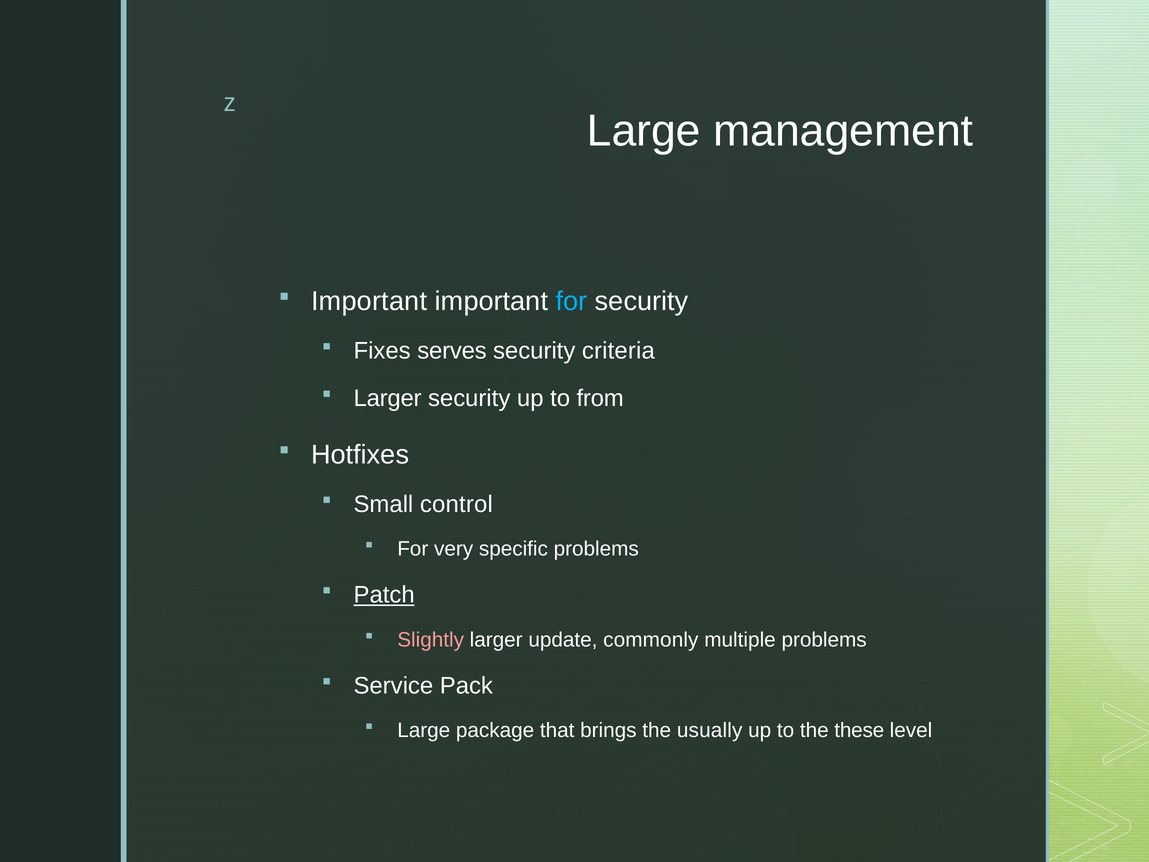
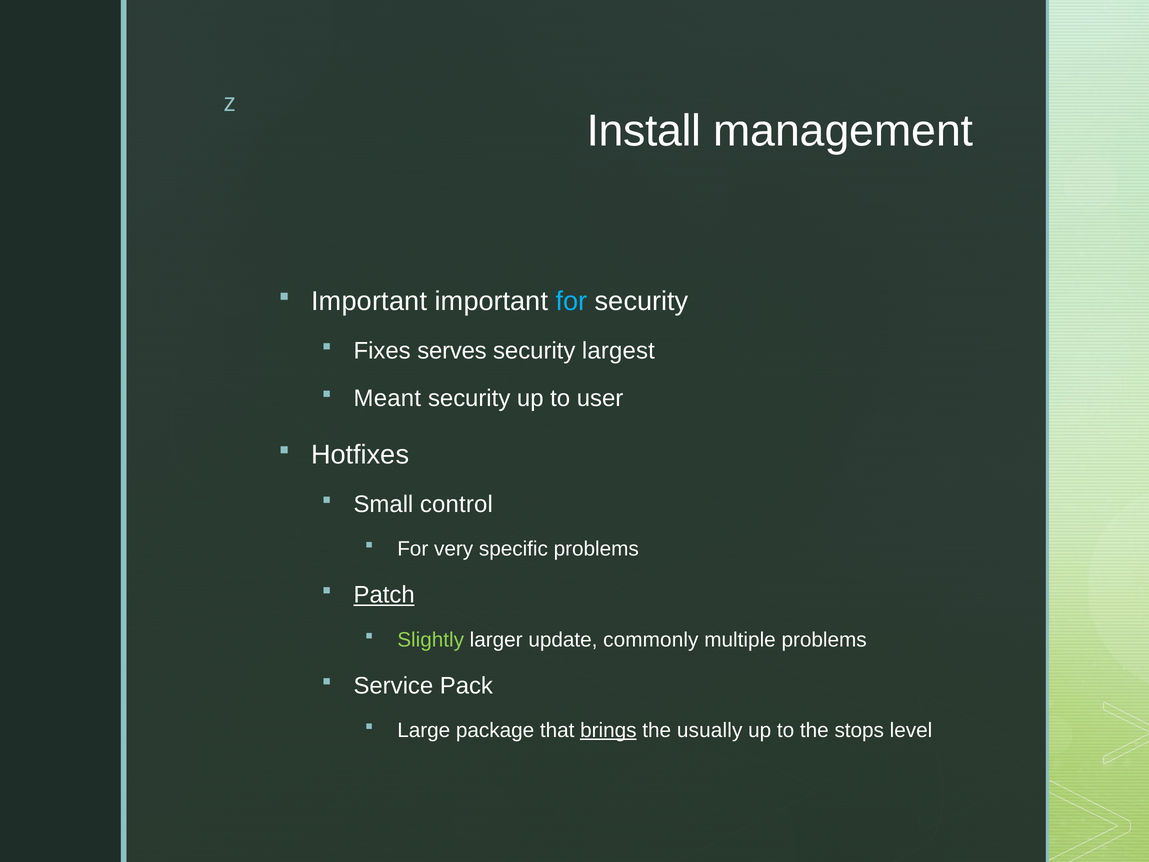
Large at (644, 131): Large -> Install
criteria: criteria -> largest
Larger at (388, 398): Larger -> Meant
from: from -> user
Slightly colour: pink -> light green
brings underline: none -> present
these: these -> stops
